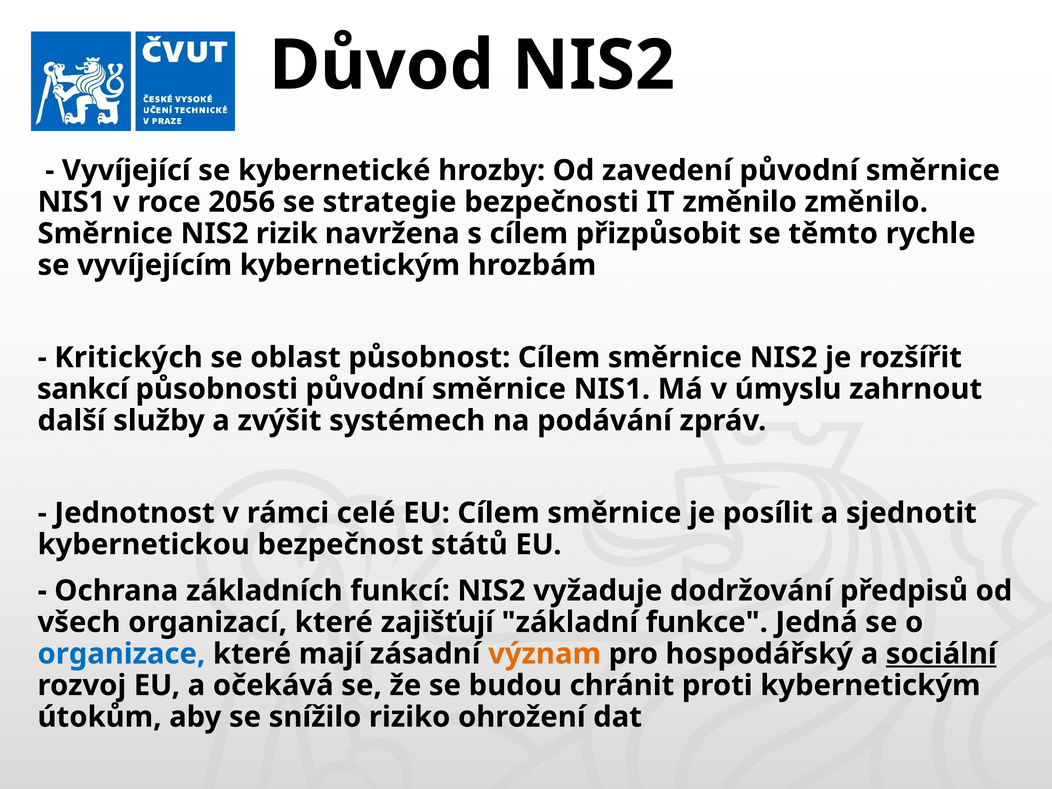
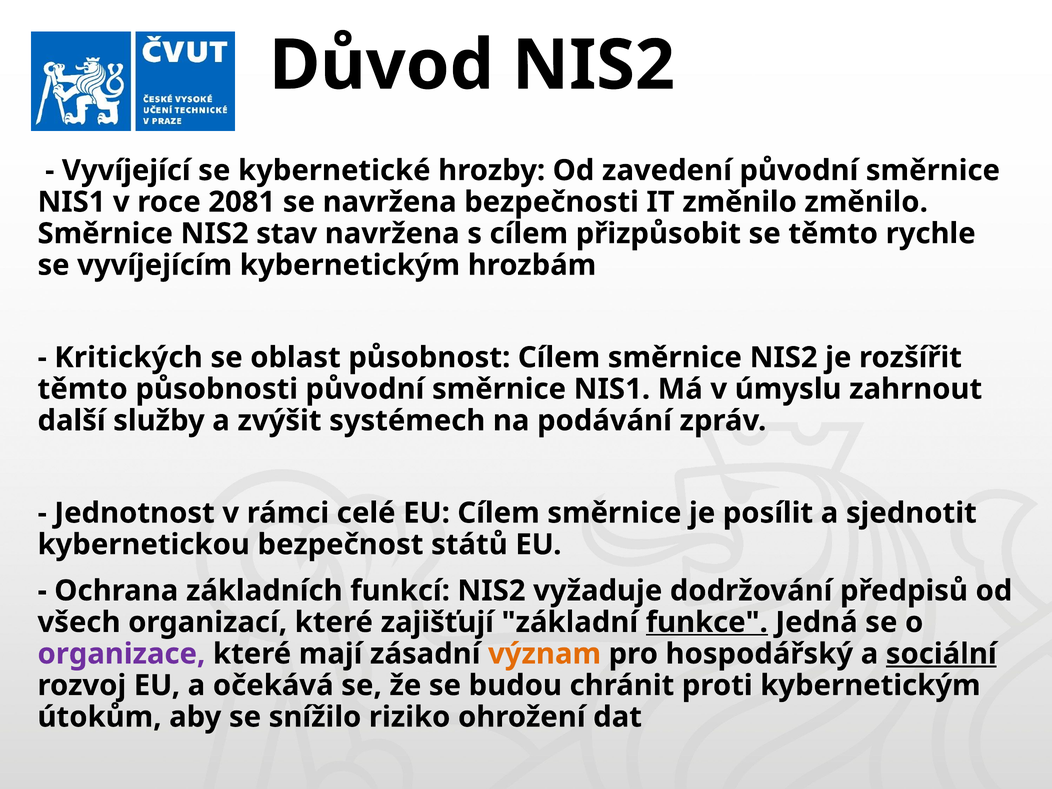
2056: 2056 -> 2081
se strategie: strategie -> navržena
rizik: rizik -> stav
sankcí at (83, 389): sankcí -> těmto
funkce underline: none -> present
organizace colour: blue -> purple
